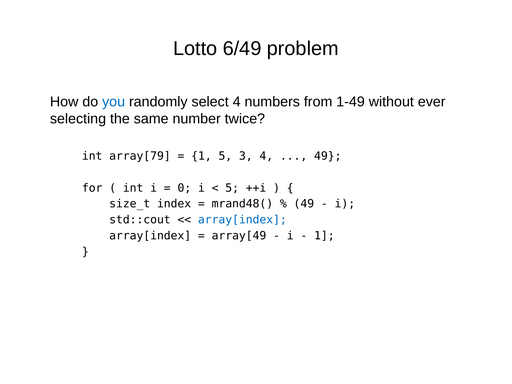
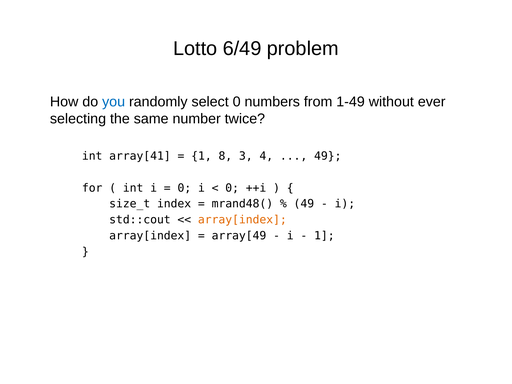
select 4: 4 -> 0
array[79: array[79 -> array[41
1 5: 5 -> 8
5 at (232, 188): 5 -> 0
array[index at (242, 220) colour: blue -> orange
